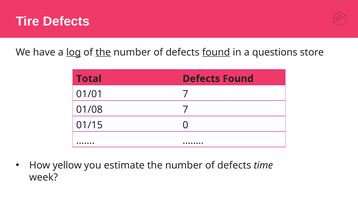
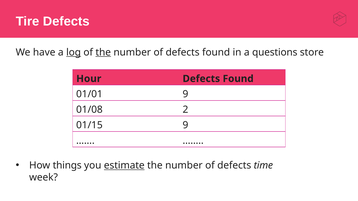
found at (216, 52) underline: present -> none
Total: Total -> Hour
01/01 7: 7 -> 9
01/08 7: 7 -> 2
01/15 0: 0 -> 9
yellow: yellow -> things
estimate underline: none -> present
